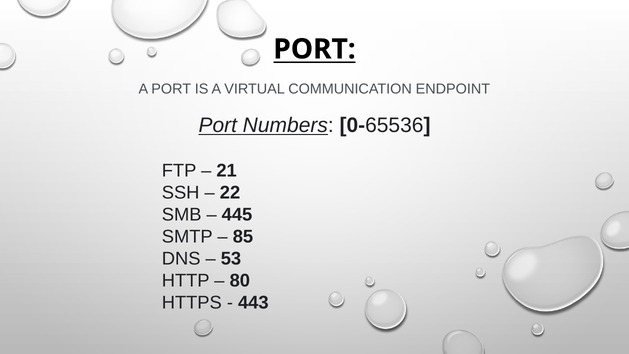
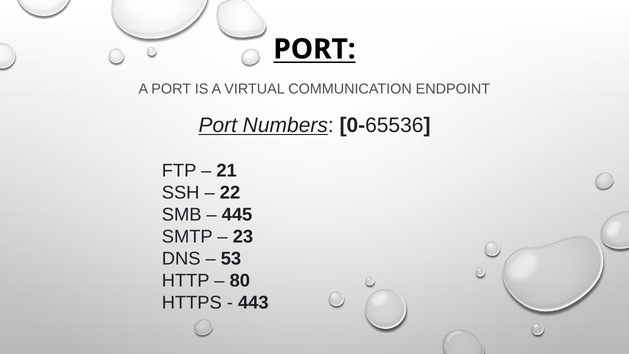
85: 85 -> 23
